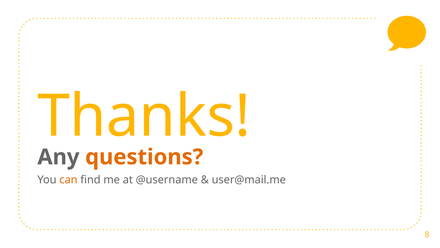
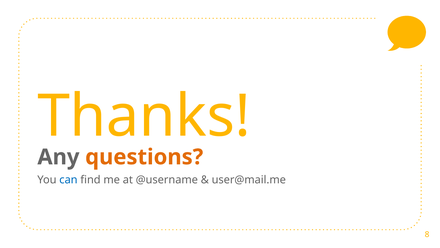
can colour: orange -> blue
